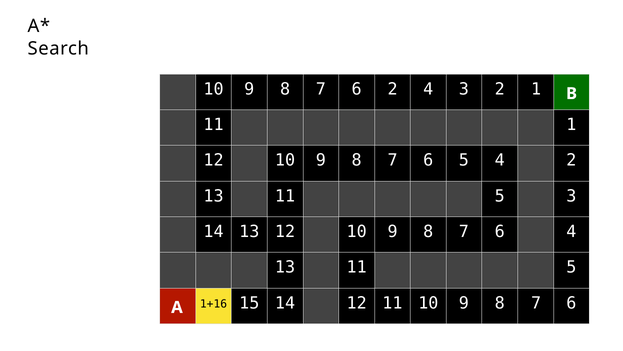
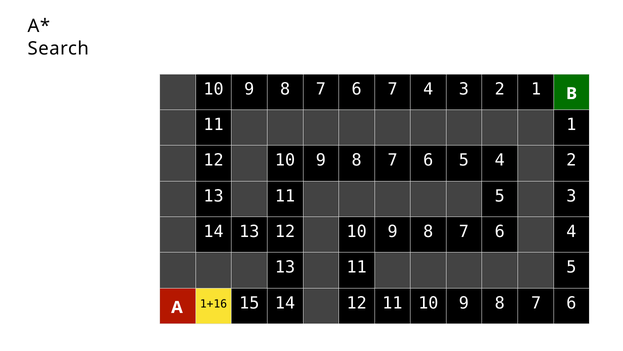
6 2: 2 -> 7
